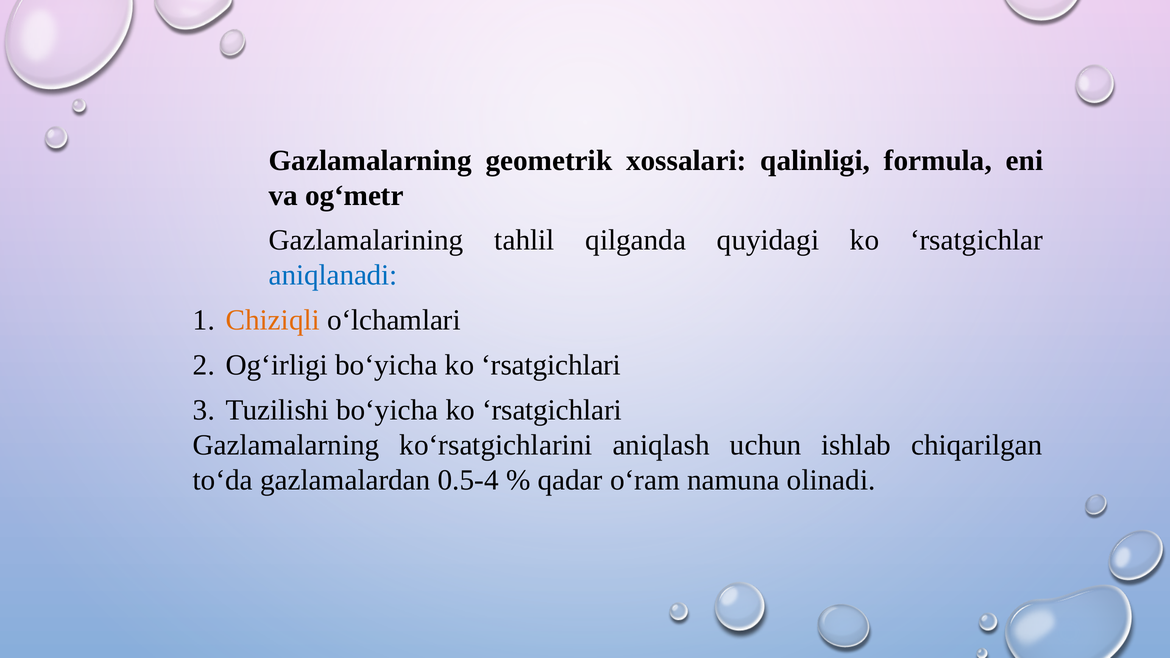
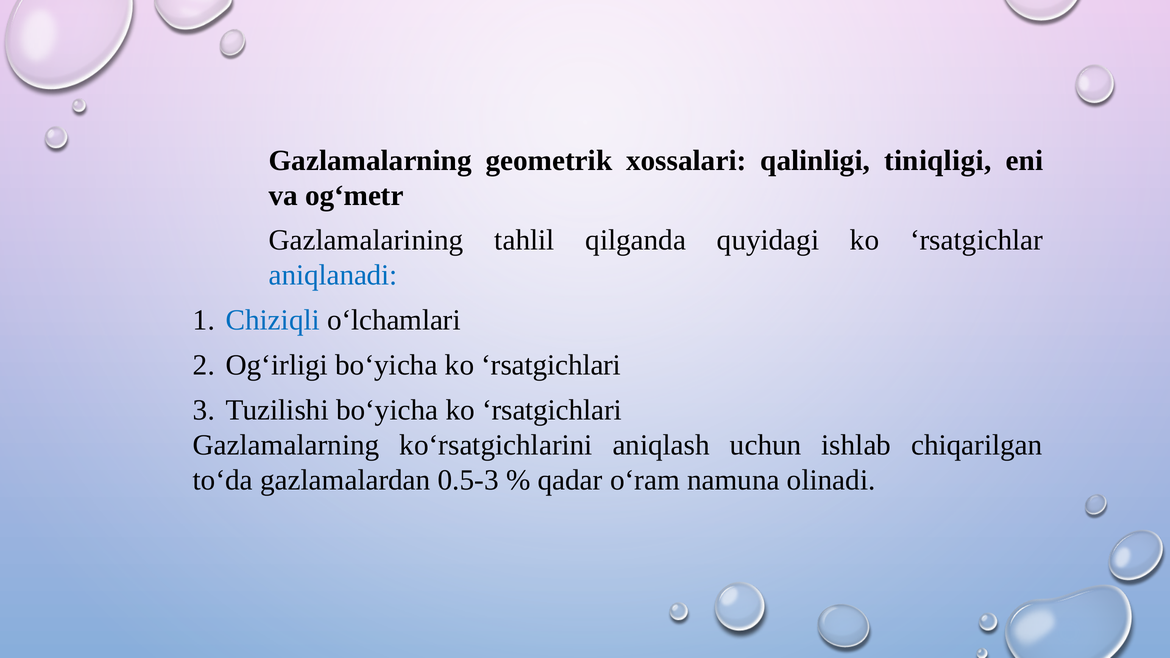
formula: formula -> tiniqligi
Chiziqli colour: orange -> blue
0.5-4: 0.5-4 -> 0.5-3
